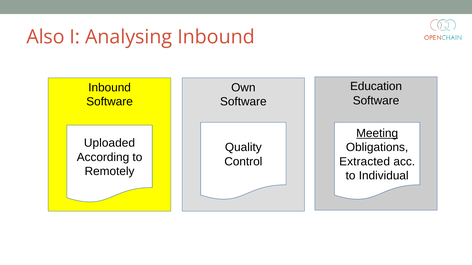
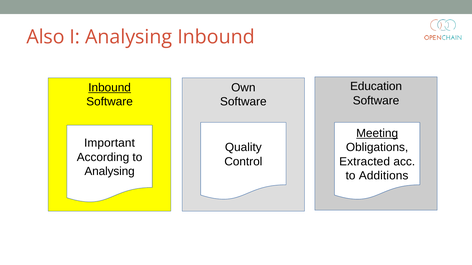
Inbound at (110, 88) underline: none -> present
Uploaded: Uploaded -> Important
Remotely at (110, 172): Remotely -> Analysing
Individual: Individual -> Additions
